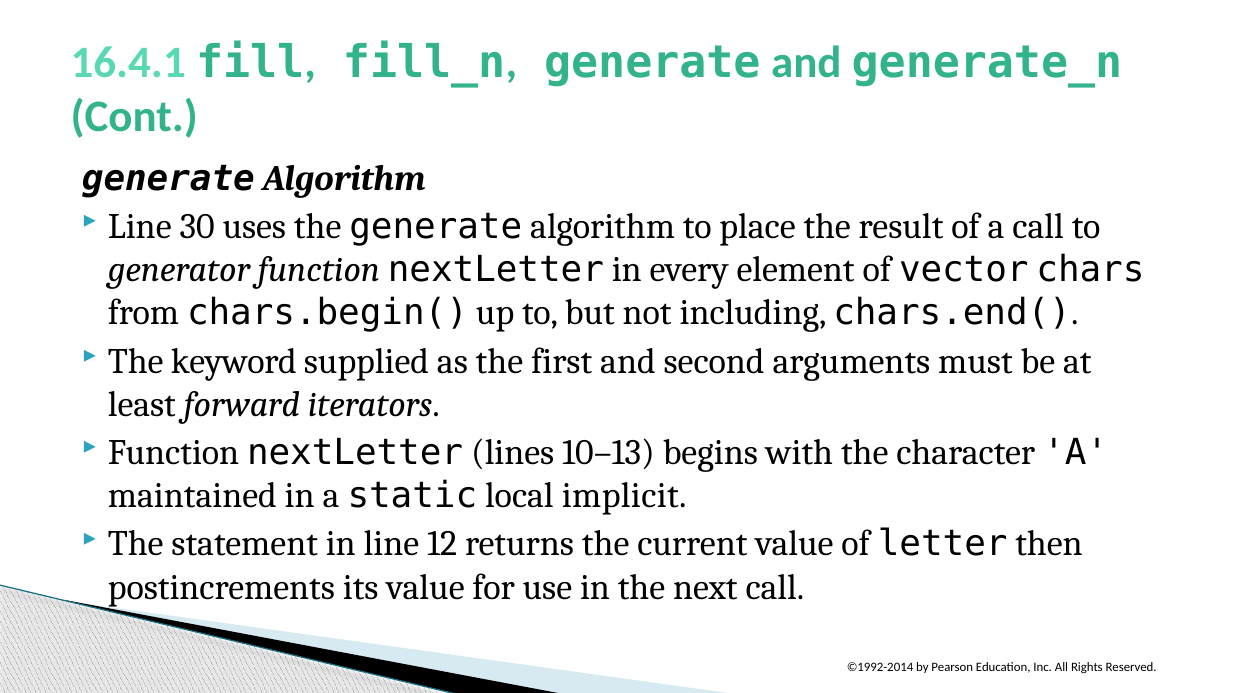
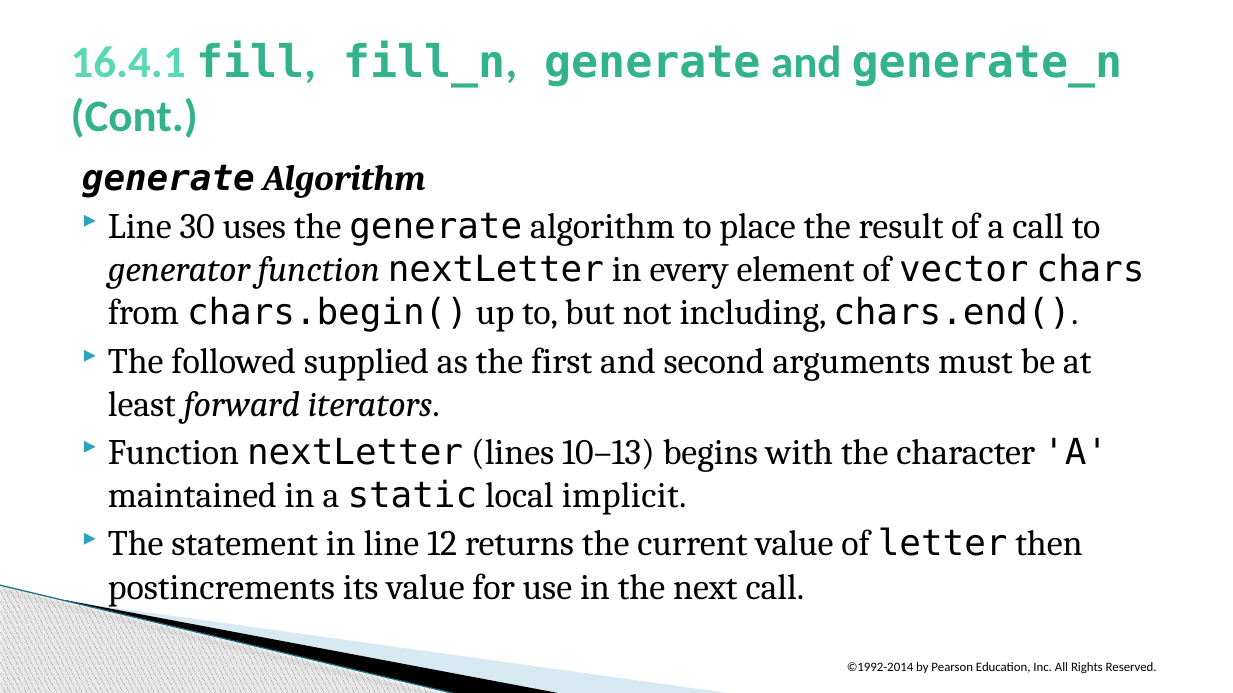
keyword: keyword -> followed
